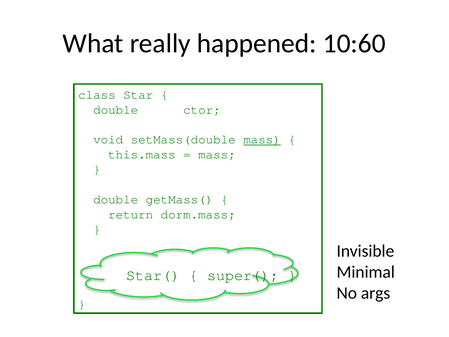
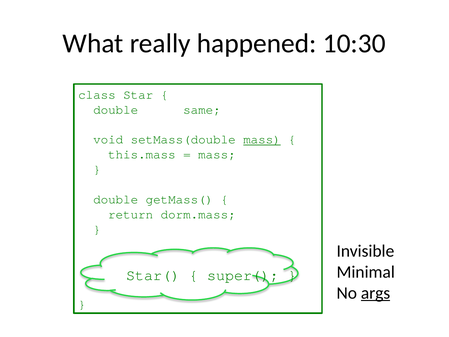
10:60: 10:60 -> 10:30
ctor: ctor -> same
args underline: none -> present
